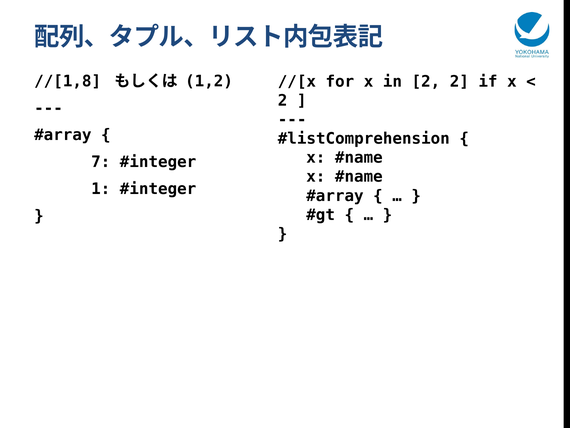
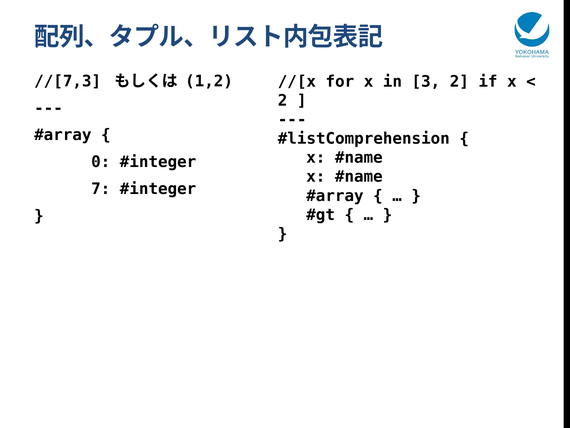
//[1,8: //[1,8 -> //[7,3
in 2: 2 -> 3
7: 7 -> 0
1: 1 -> 7
